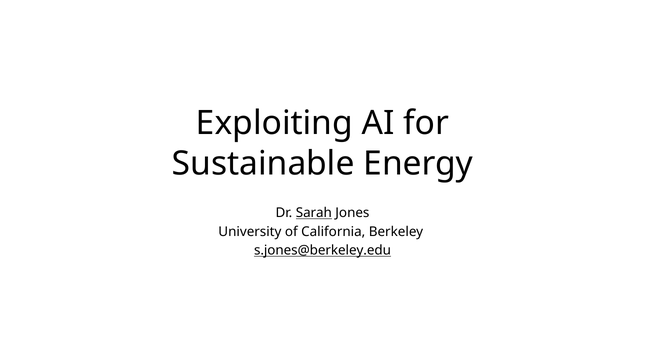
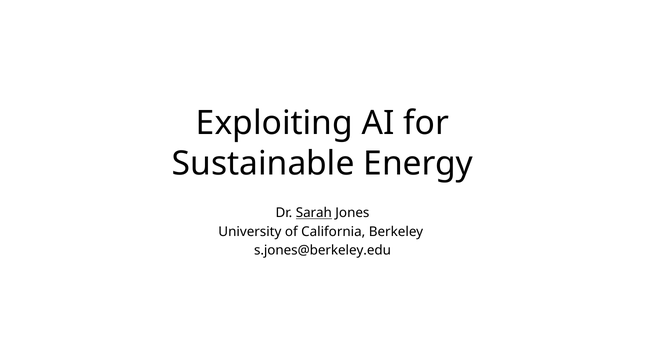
s.jones@berkeley.edu underline: present -> none
